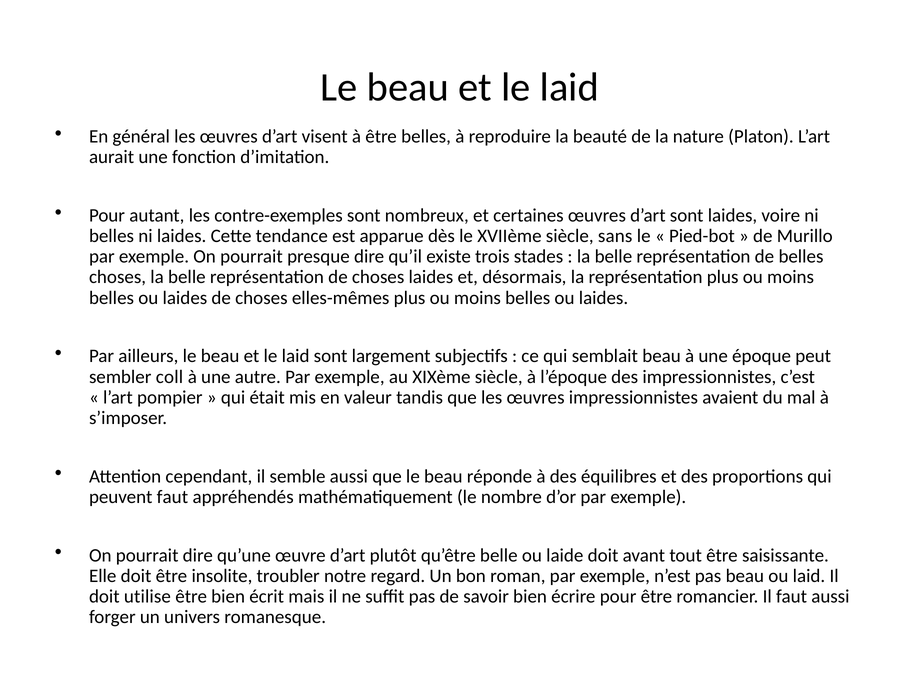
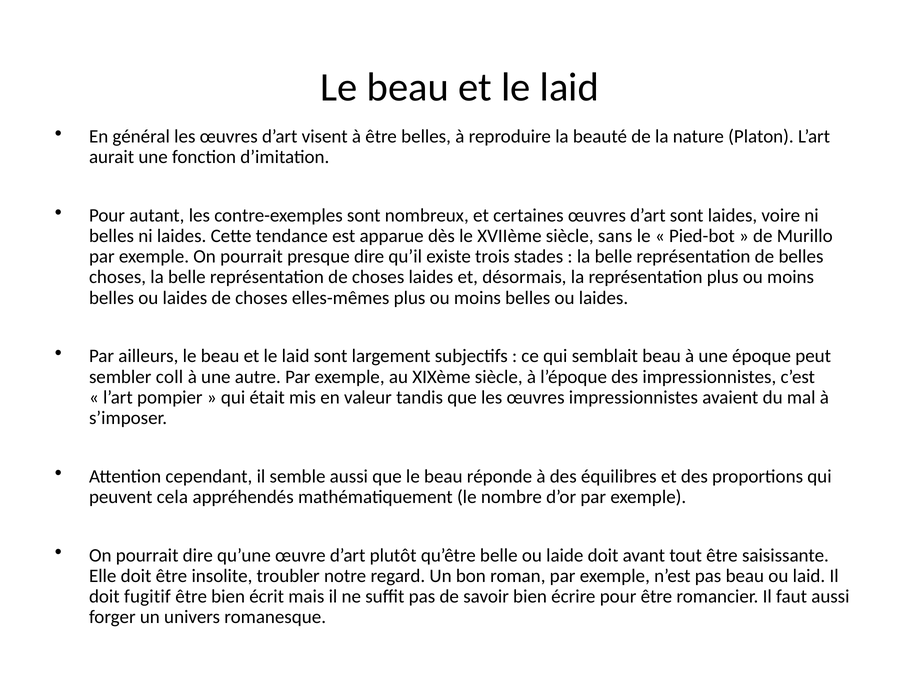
peuvent faut: faut -> cela
utilise: utilise -> fugitif
